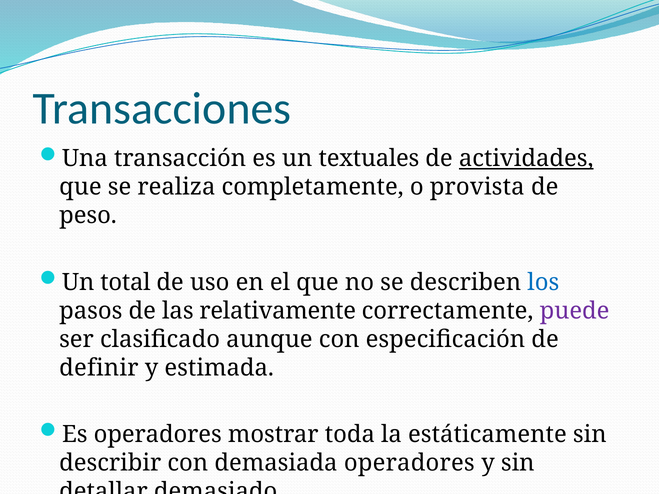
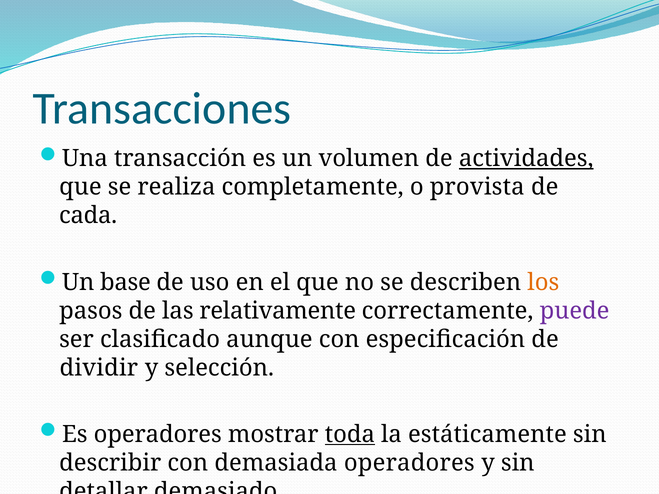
textuales: textuales -> volumen
peso: peso -> cada
total: total -> base
los colour: blue -> orange
definir: definir -> dividir
estimada: estimada -> selección
toda underline: none -> present
